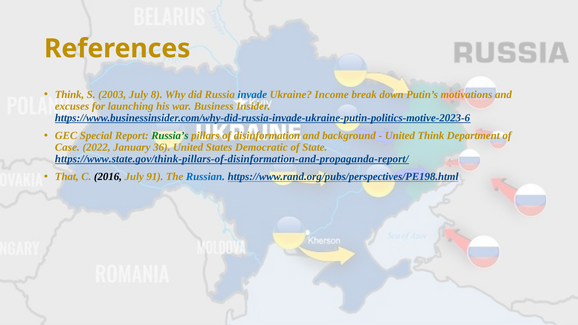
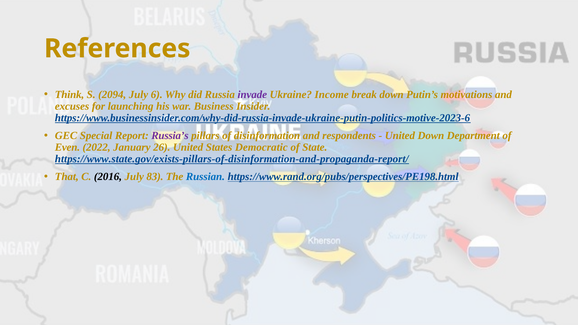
2003: 2003 -> 2094
8: 8 -> 6
invade colour: blue -> purple
Russia’s colour: green -> purple
background: background -> respondents
United Think: Think -> Down
Case: Case -> Even
36: 36 -> 26
https://www.state.gov/think-pillars-of-disinformation-and-propaganda-report/: https://www.state.gov/think-pillars-of-disinformation-and-propaganda-report/ -> https://www.state.gov/exists-pillars-of-disinformation-and-propaganda-report/
91: 91 -> 83
